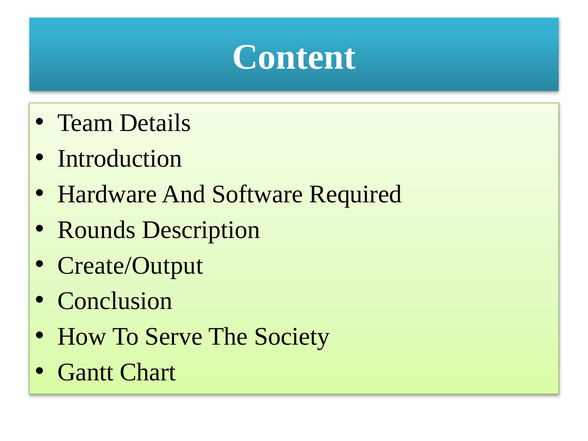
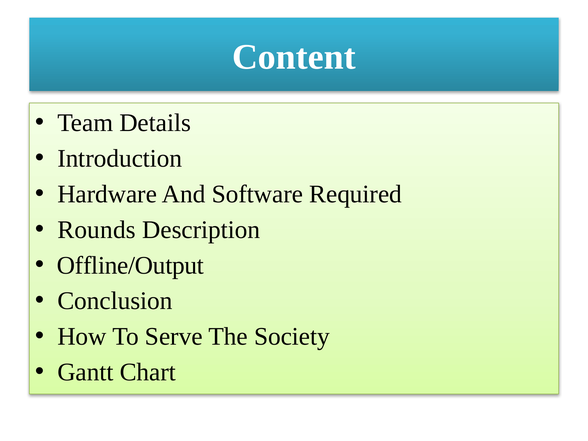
Create/Output: Create/Output -> Offline/Output
